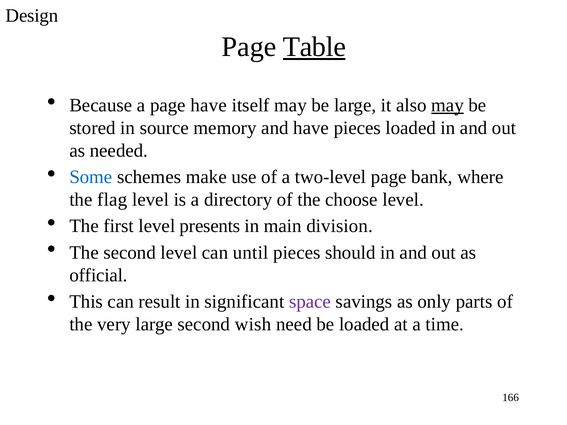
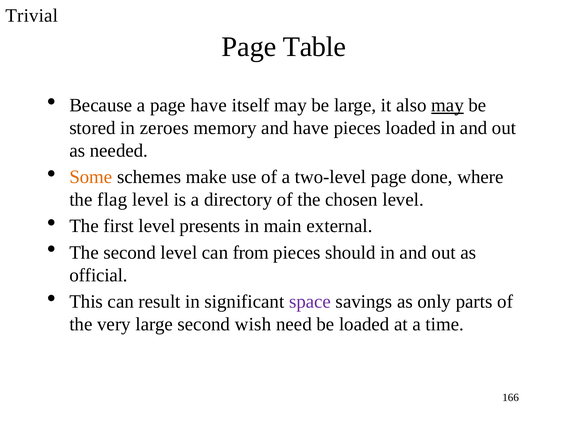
Design: Design -> Trivial
Table underline: present -> none
source: source -> zeroes
Some colour: blue -> orange
bank: bank -> done
choose: choose -> chosen
division: division -> external
until: until -> from
